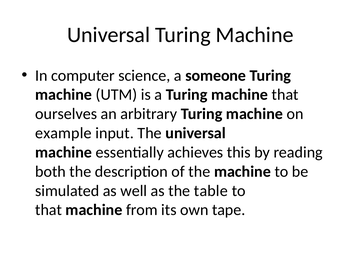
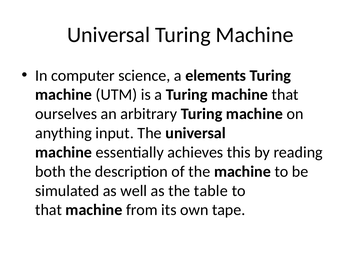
someone: someone -> elements
example: example -> anything
